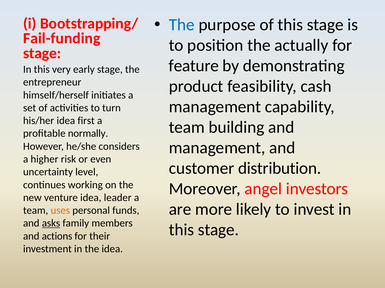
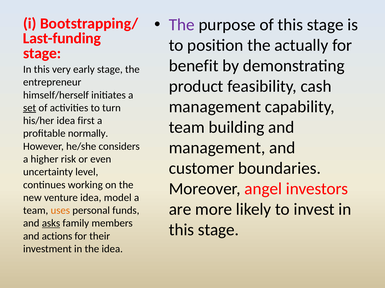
The at (182, 25) colour: blue -> purple
Fail-funding: Fail-funding -> Last-funding
feature: feature -> benefit
set underline: none -> present
distribution: distribution -> boundaries
leader: leader -> model
